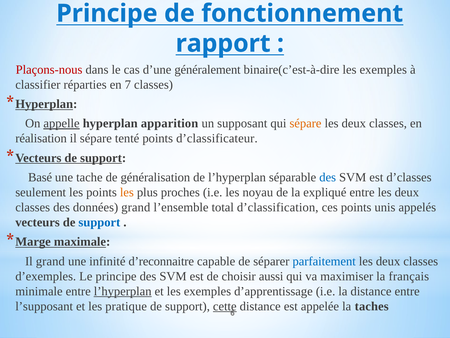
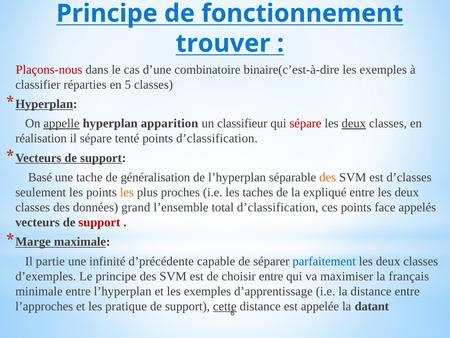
rapport: rapport -> trouver
généralement: généralement -> combinatoire
7: 7 -> 5
supposant: supposant -> classifieur
sépare at (305, 123) colour: orange -> red
deux at (354, 123) underline: none -> present
points d’classificateur: d’classificateur -> d’classification
des at (328, 177) colour: blue -> orange
noyau: noyau -> taches
unis: unis -> face
support at (99, 222) colour: blue -> red
Il grand: grand -> partie
d’reconnaitre: d’reconnaitre -> d’précédente
choisir aussi: aussi -> entre
l’hyperplan at (123, 291) underline: present -> none
l’supposant: l’supposant -> l’approches
taches: taches -> datant
